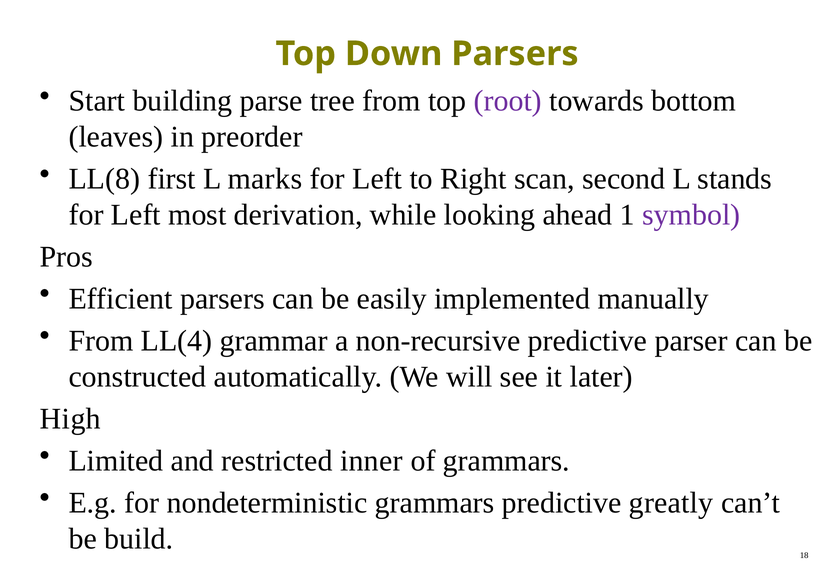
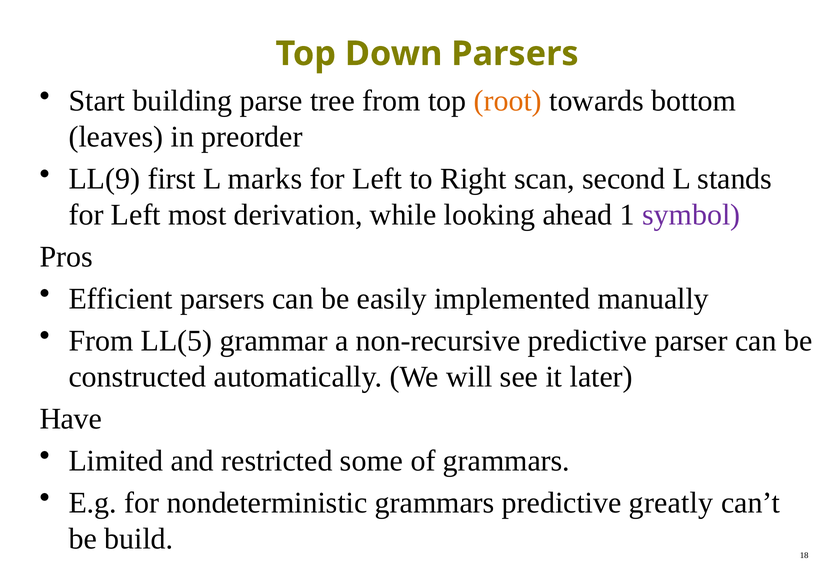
root colour: purple -> orange
LL(8: LL(8 -> LL(9
LL(4: LL(4 -> LL(5
High: High -> Have
inner: inner -> some
